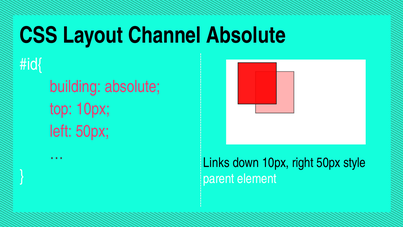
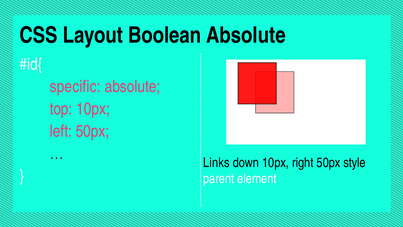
Channel: Channel -> Boolean
building: building -> specific
